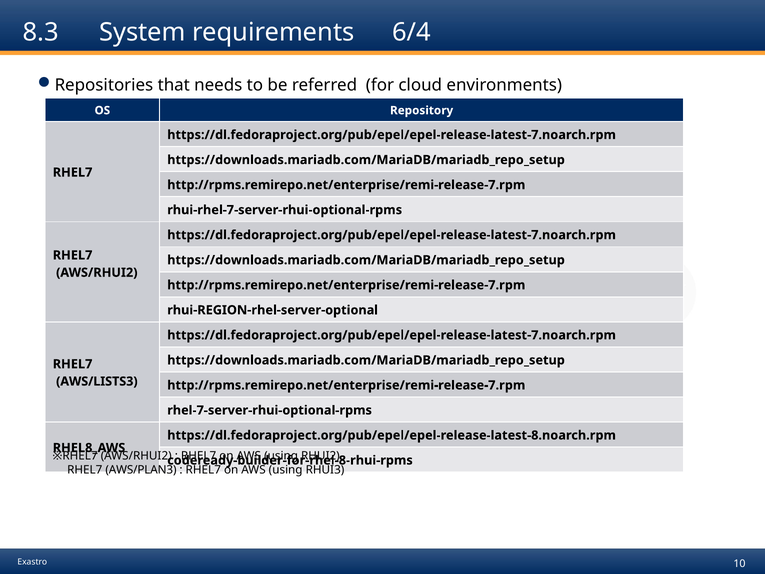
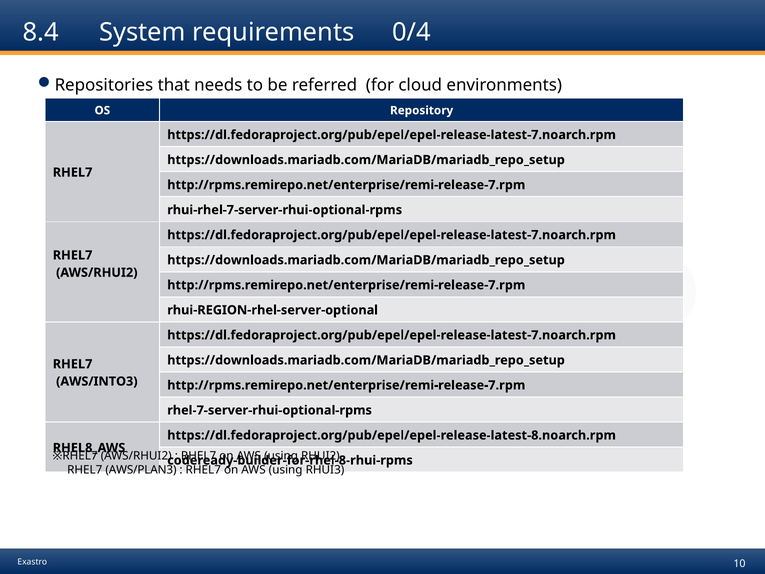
8.3: 8.3 -> 8.4
6/4: 6/4 -> 0/4
AWS/LISTS3: AWS/LISTS3 -> AWS/INTO3
